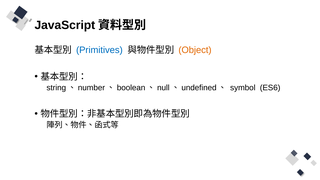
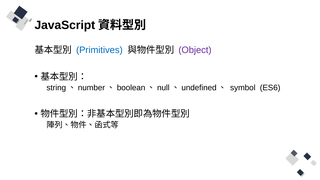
Object colour: orange -> purple
